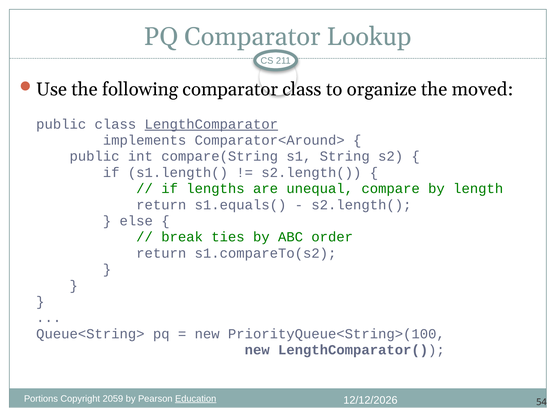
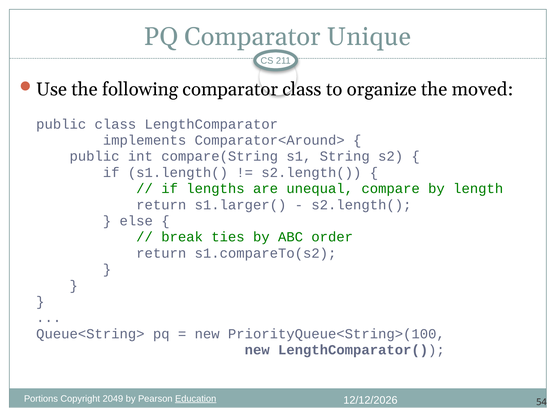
Lookup: Lookup -> Unique
LengthComparator underline: present -> none
s1.equals(: s1.equals( -> s1.larger(
2059: 2059 -> 2049
